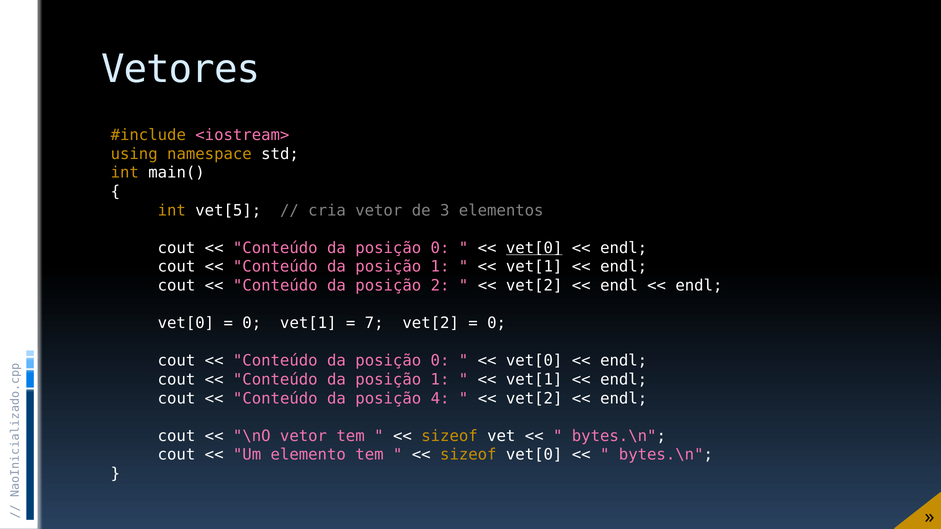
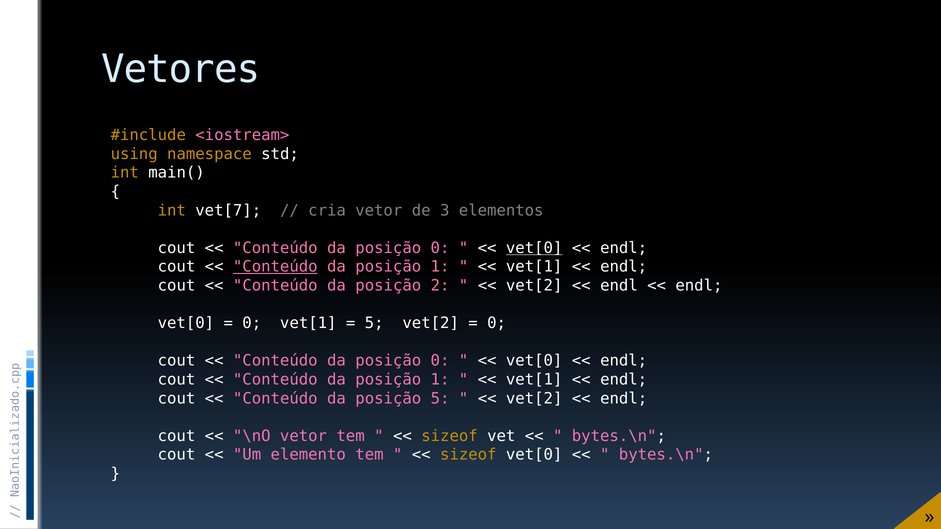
vet[5: vet[5 -> vet[7
Conteúdo at (275, 267) underline: none -> present
7 at (374, 323): 7 -> 5
posição 4: 4 -> 5
